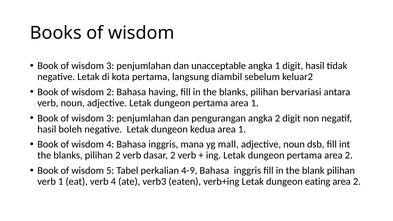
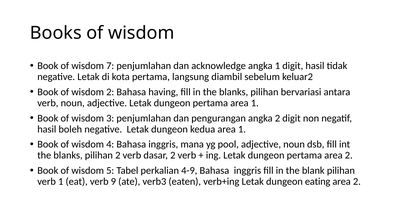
3 at (110, 66): 3 -> 7
unacceptable: unacceptable -> acknowledge
mall: mall -> pool
verb 4: 4 -> 9
